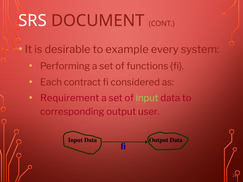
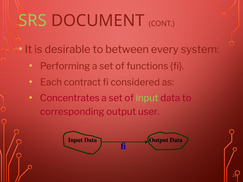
SRS colour: white -> light green
example: example -> between
Requirement: Requirement -> Concentrates
